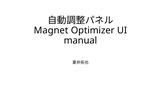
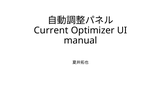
Magnet: Magnet -> Current
